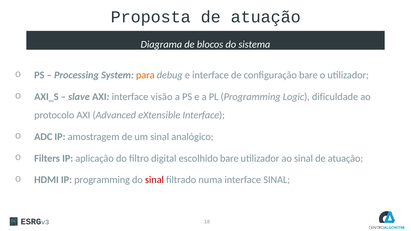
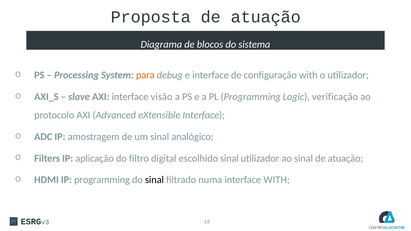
configuração bare: bare -> with
dificuldade: dificuldade -> verificação
escolhido bare: bare -> sinal
sinal at (154, 180) colour: red -> black
interface SINAL: SINAL -> WITH
